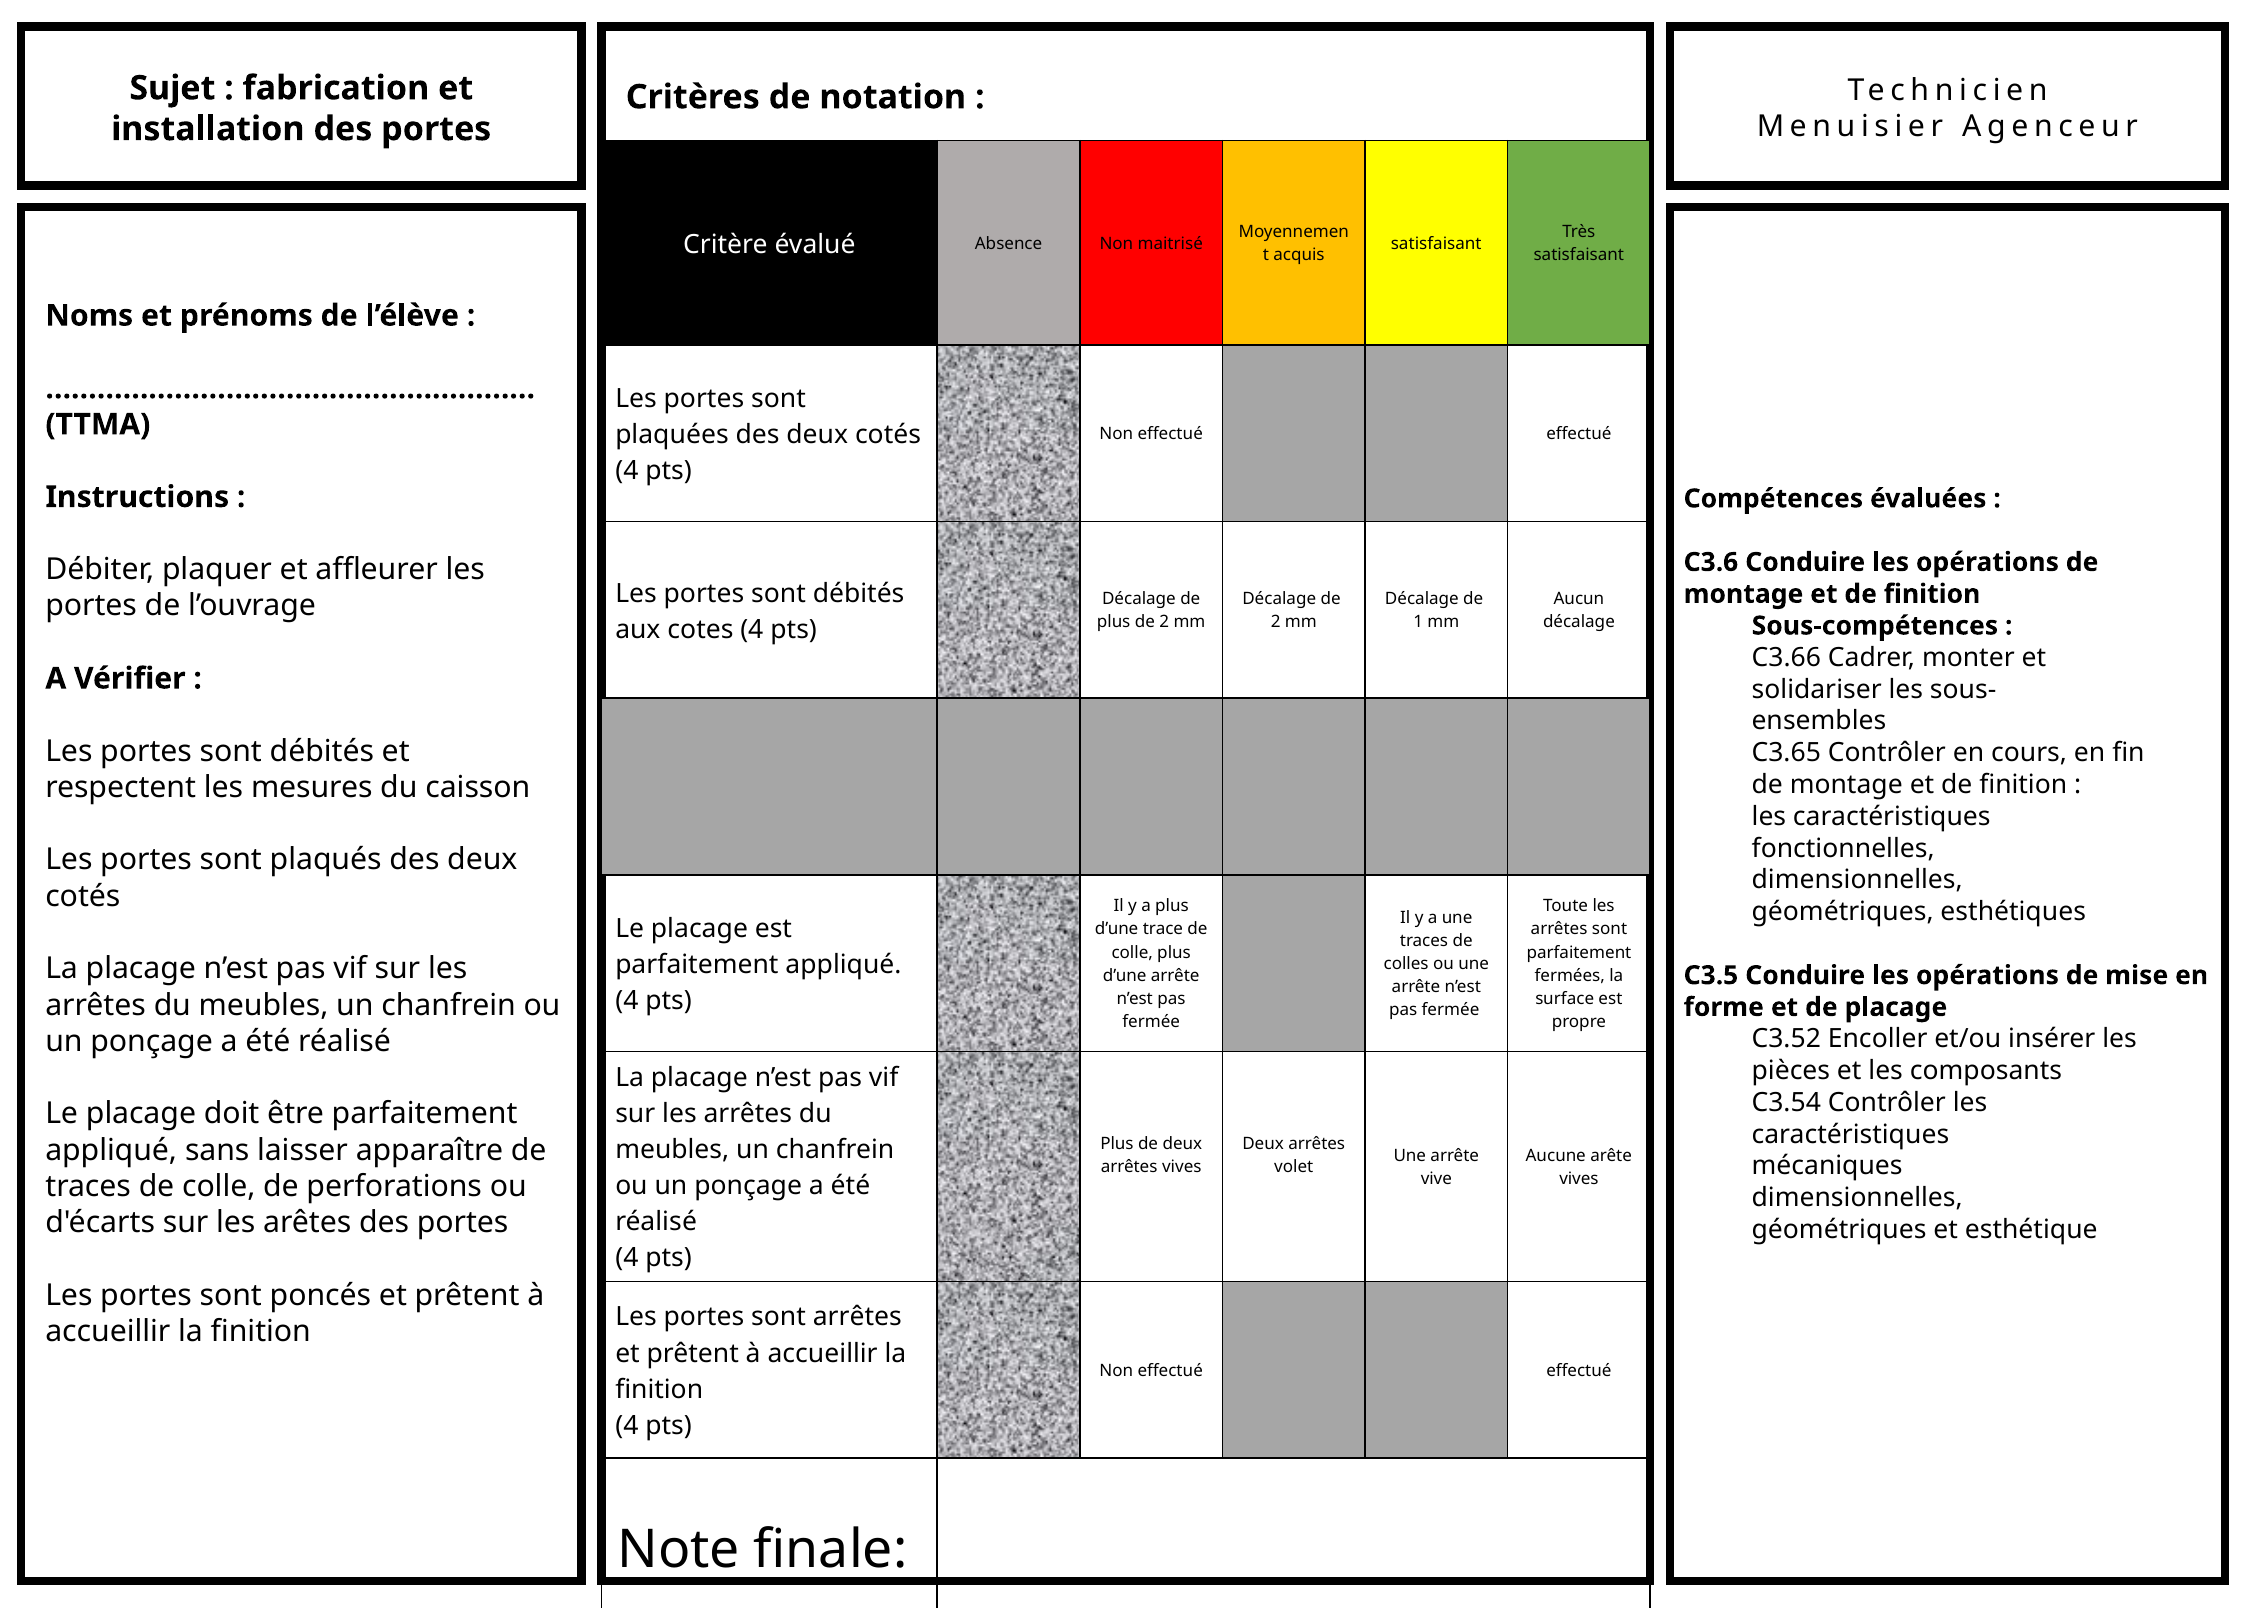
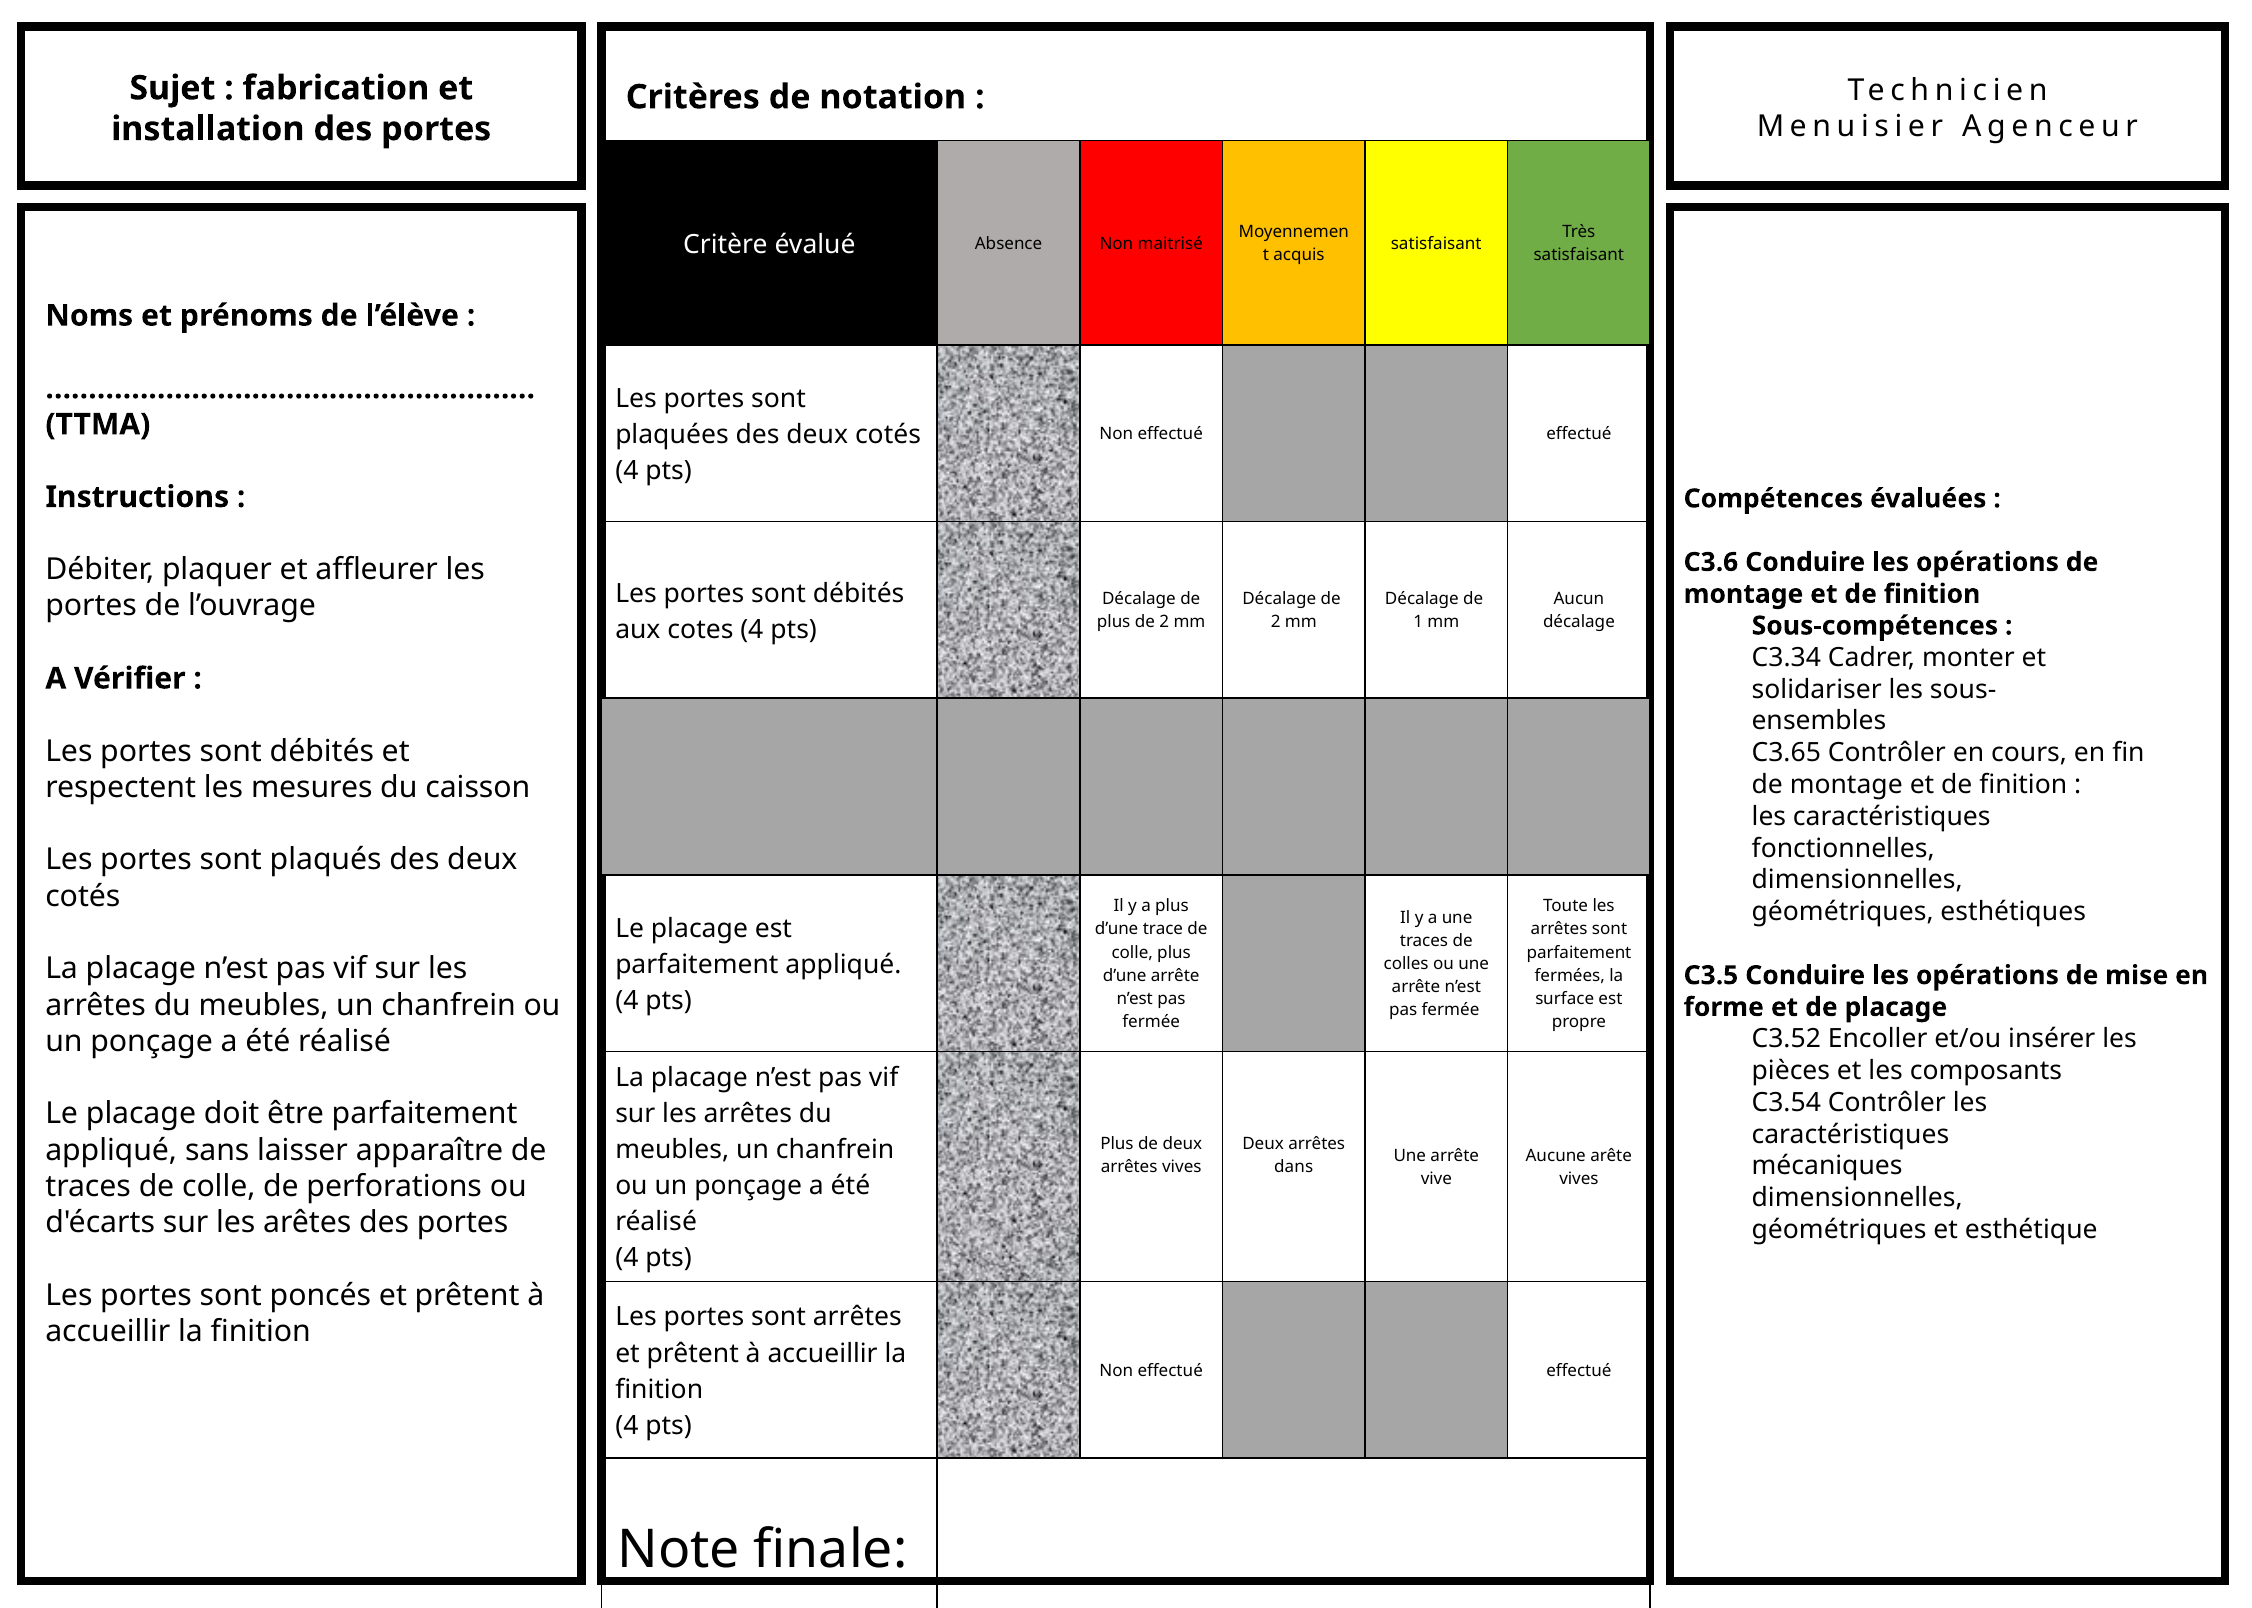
C3.66: C3.66 -> C3.34
volet: volet -> dans
